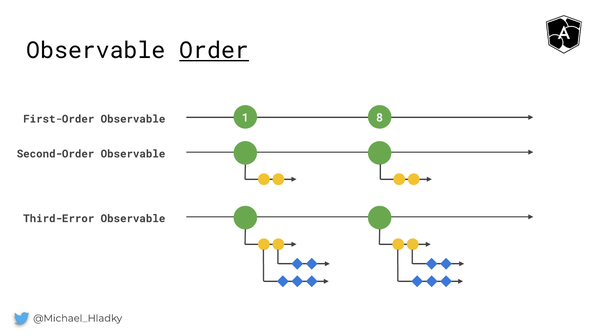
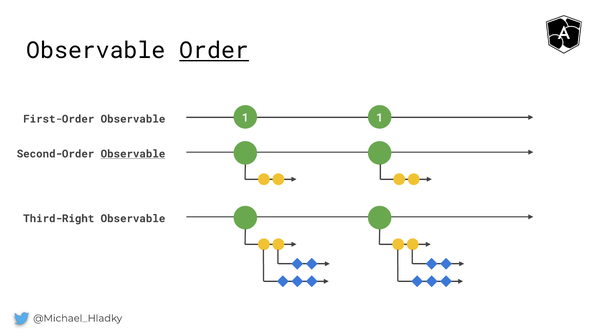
First-Order Observable 8: 8 -> 1
Observable at (133, 154) underline: none -> present
Third-Error: Third-Error -> Third-Right
